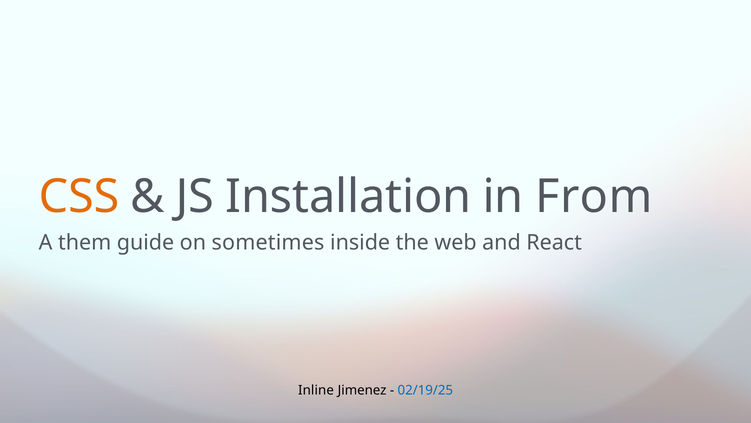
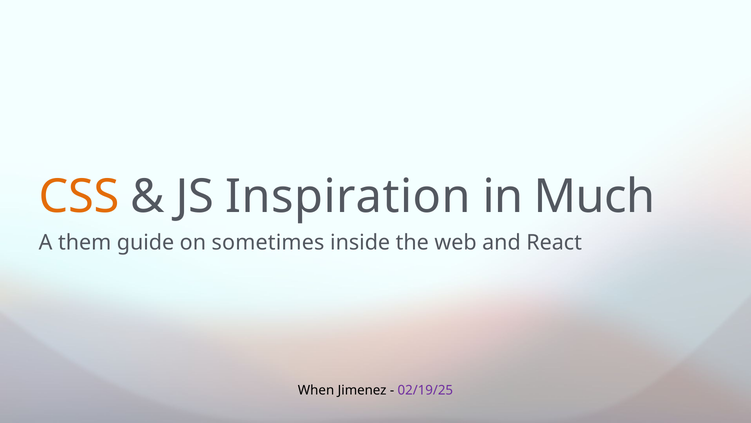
Installation: Installation -> Inspiration
From: From -> Much
Inline: Inline -> When
02/19/25 colour: blue -> purple
